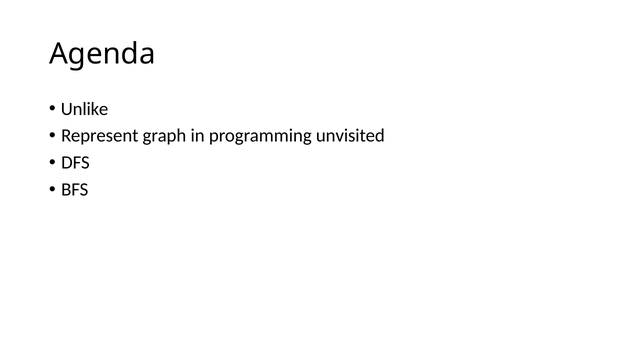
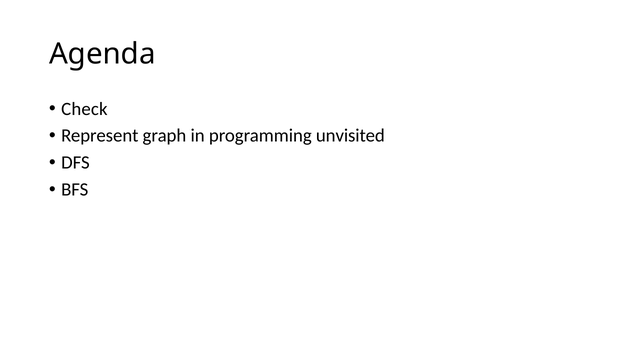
Unlike: Unlike -> Check
